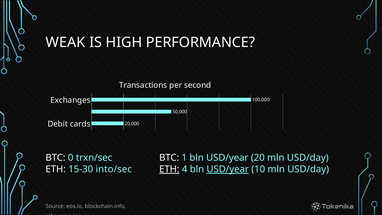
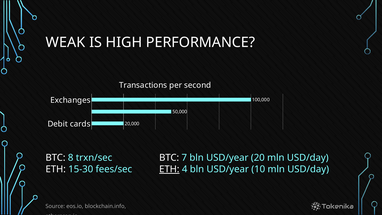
0: 0 -> 8
1: 1 -> 7
into/sec: into/sec -> fees/sec
USD/year at (228, 169) underline: present -> none
